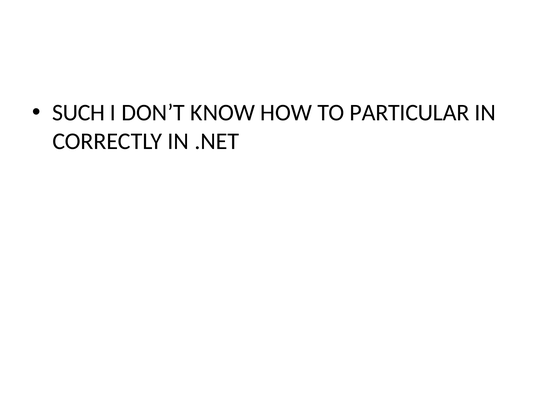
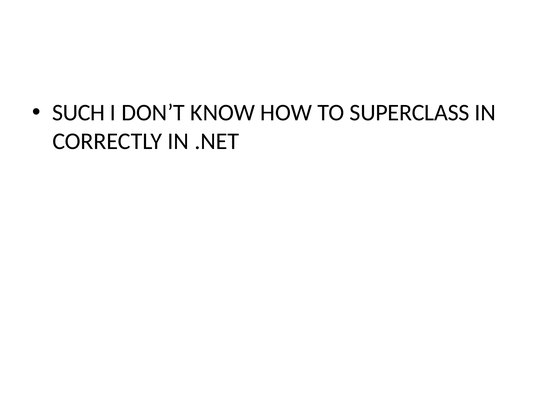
PARTICULAR: PARTICULAR -> SUPERCLASS
